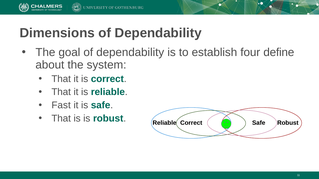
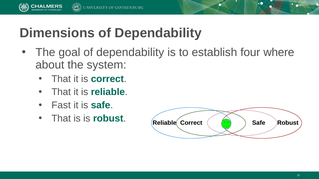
define: define -> where
